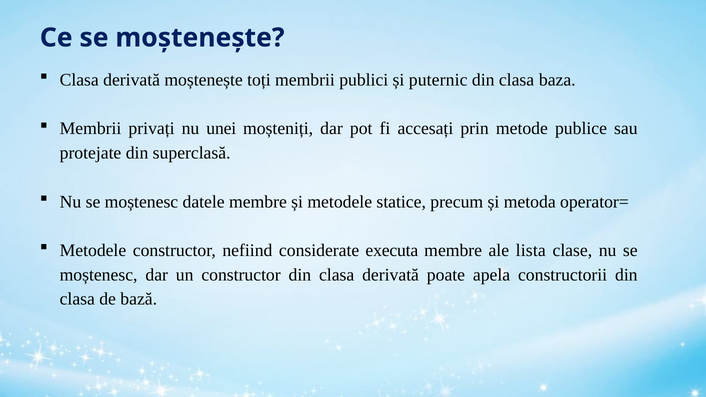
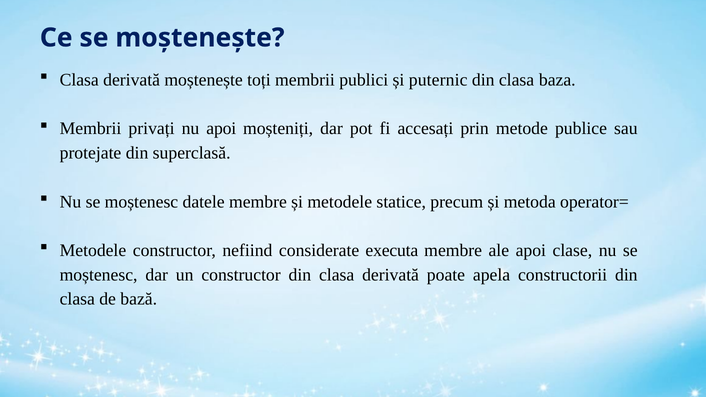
nu unei: unei -> apoi
ale lista: lista -> apoi
